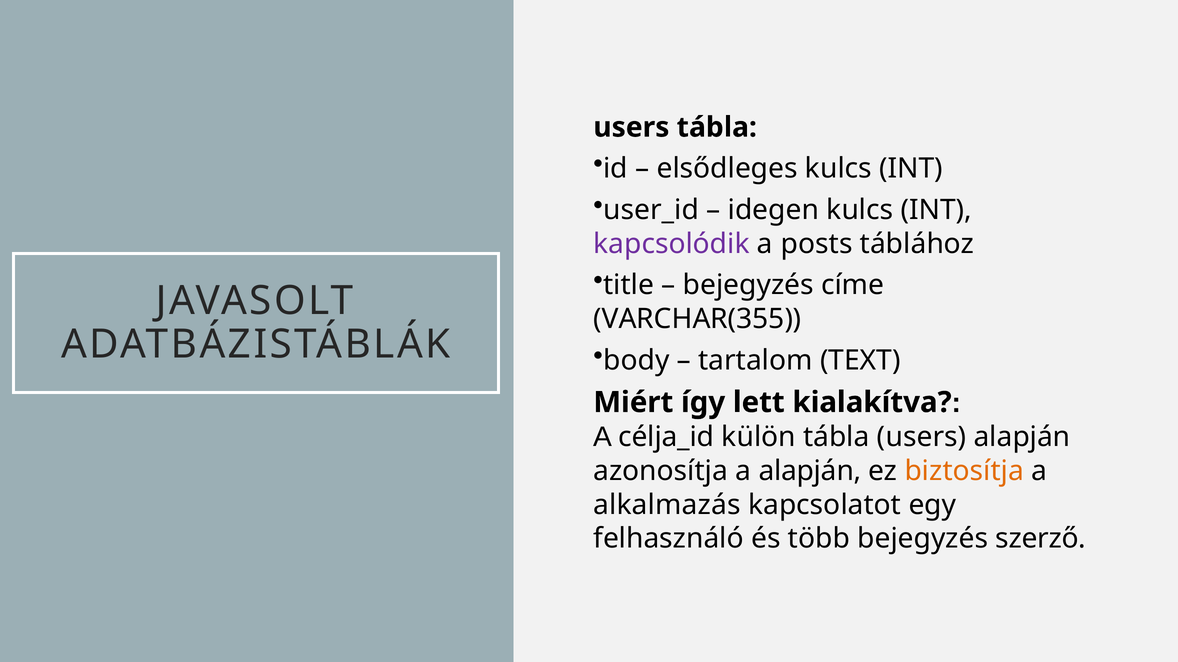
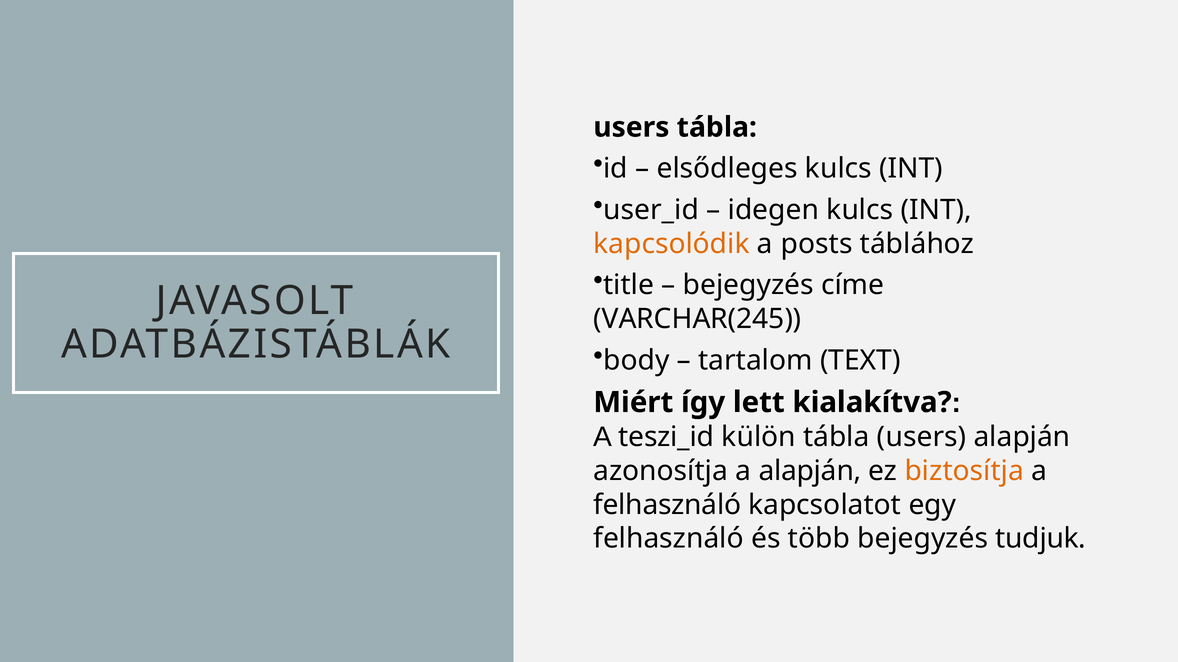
kapcsolódik colour: purple -> orange
VARCHAR(355: VARCHAR(355 -> VARCHAR(245
célja_id: célja_id -> teszi_id
alkalmazás at (667, 505): alkalmazás -> felhasználó
szerző: szerző -> tudjuk
